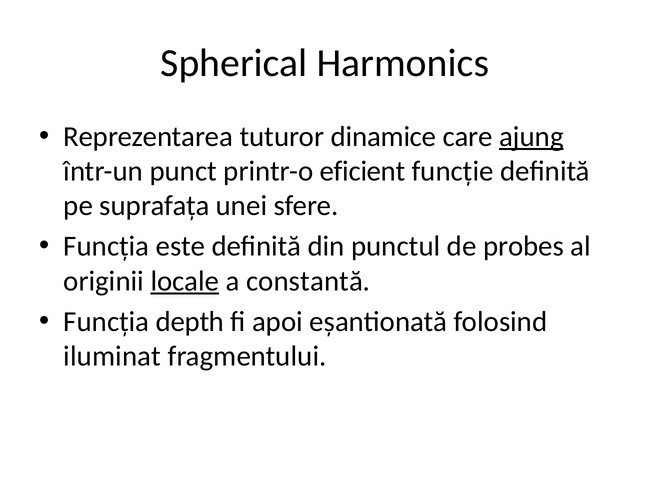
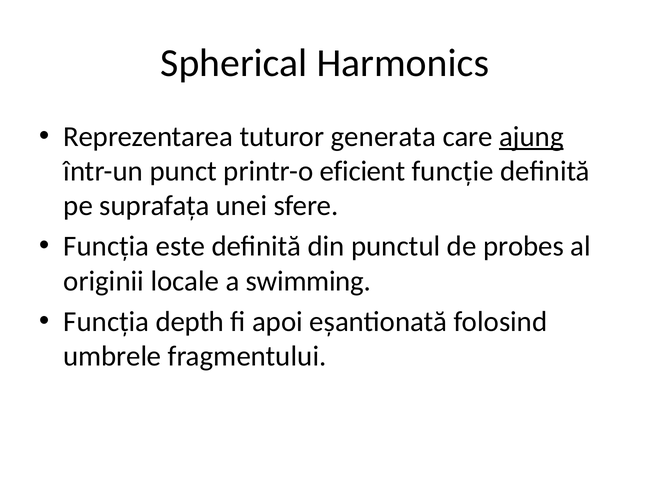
dinamice: dinamice -> generata
locale underline: present -> none
constantă: constantă -> swimming
iluminat: iluminat -> umbrele
